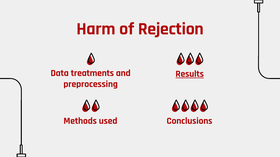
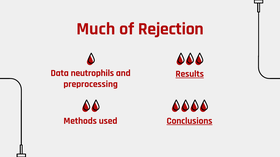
Harm: Harm -> Much
treatments: treatments -> neutrophils
Conclusions underline: none -> present
